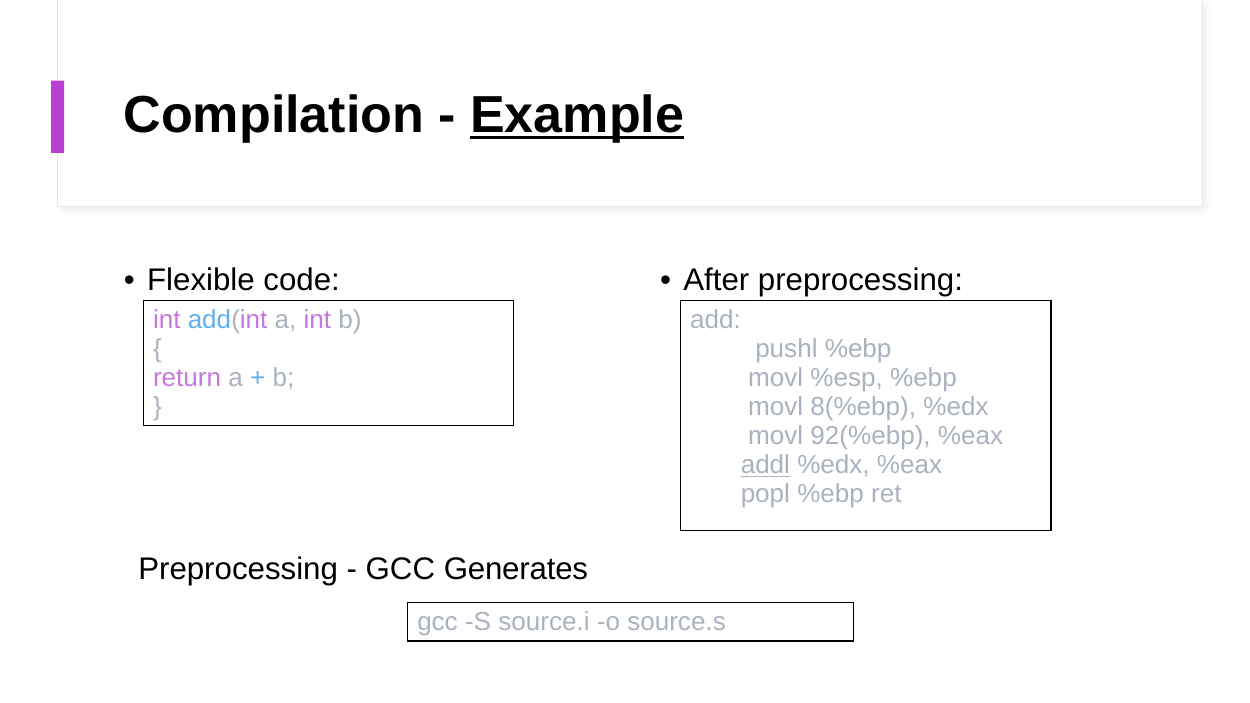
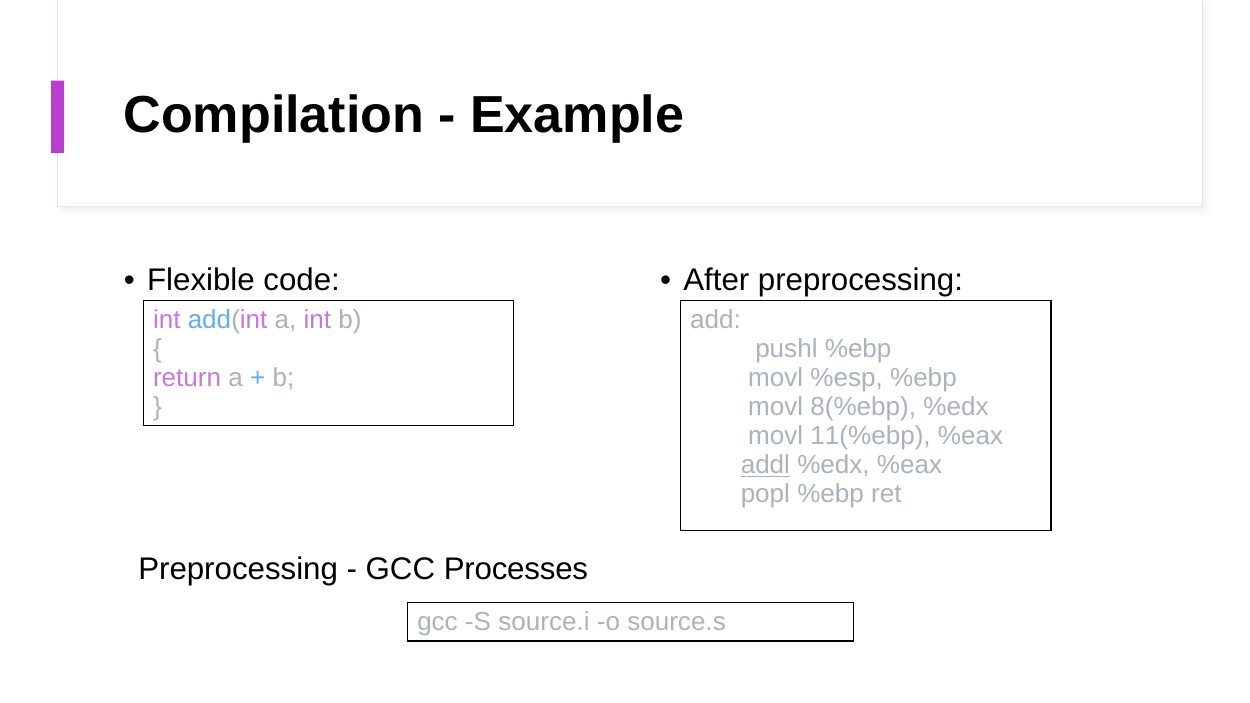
Example underline: present -> none
92(%ebp: 92(%ebp -> 11(%ebp
Generates: Generates -> Processes
